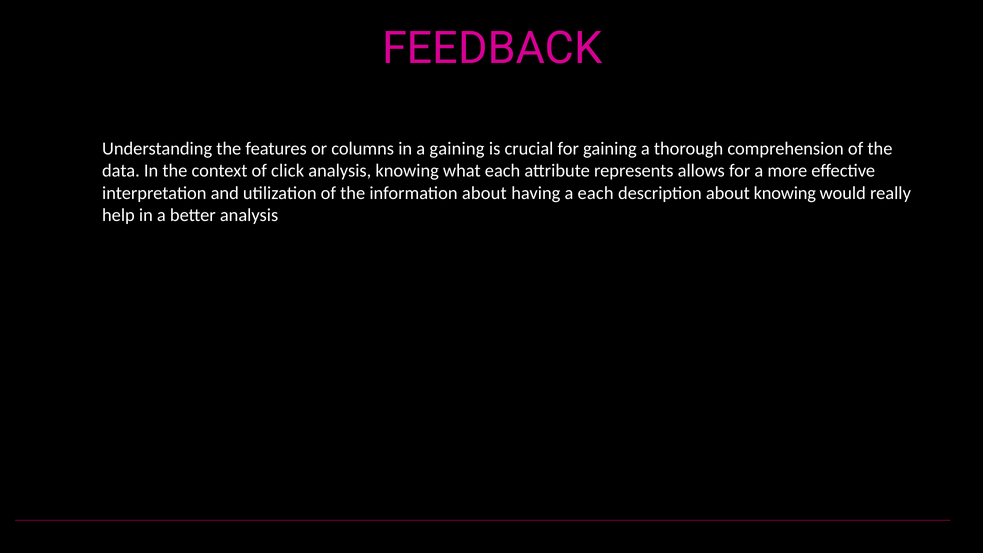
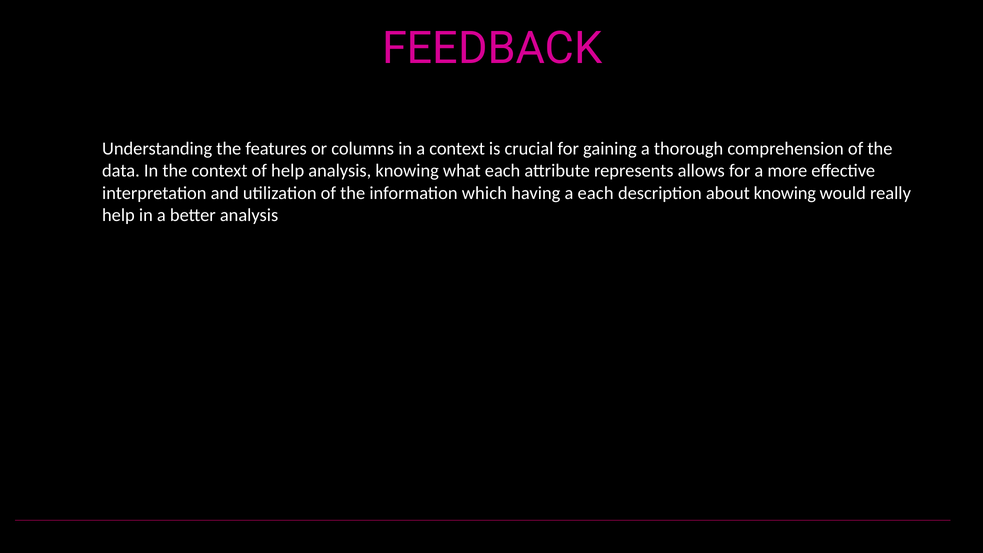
a gaining: gaining -> context
of click: click -> help
information about: about -> which
